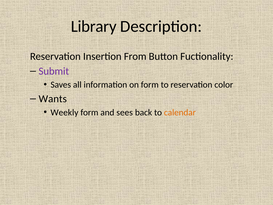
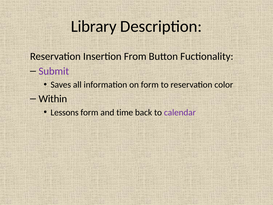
Wants: Wants -> Within
Weekly: Weekly -> Lessons
sees: sees -> time
calendar colour: orange -> purple
